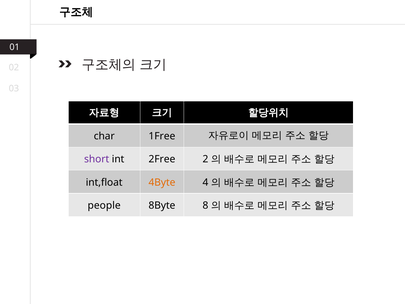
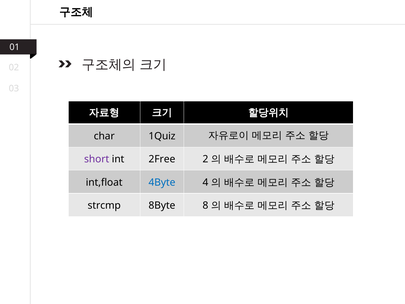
1Free: 1Free -> 1Quiz
4Byte colour: orange -> blue
people: people -> strcmp
